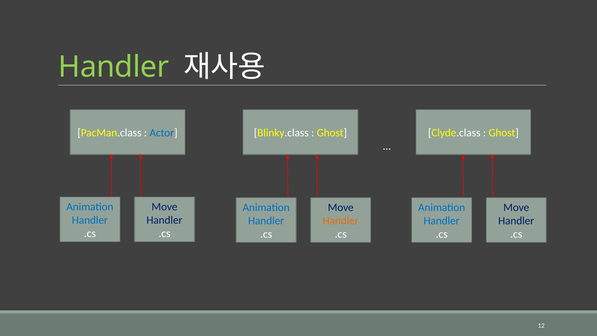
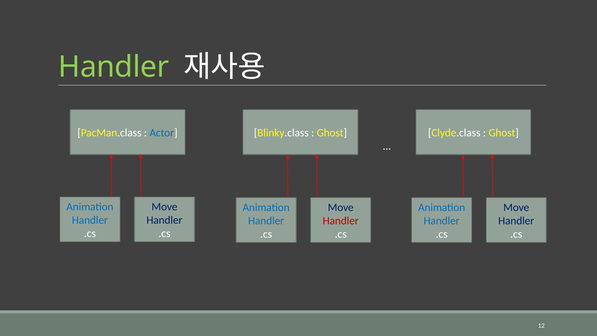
Handler at (341, 221) colour: orange -> red
